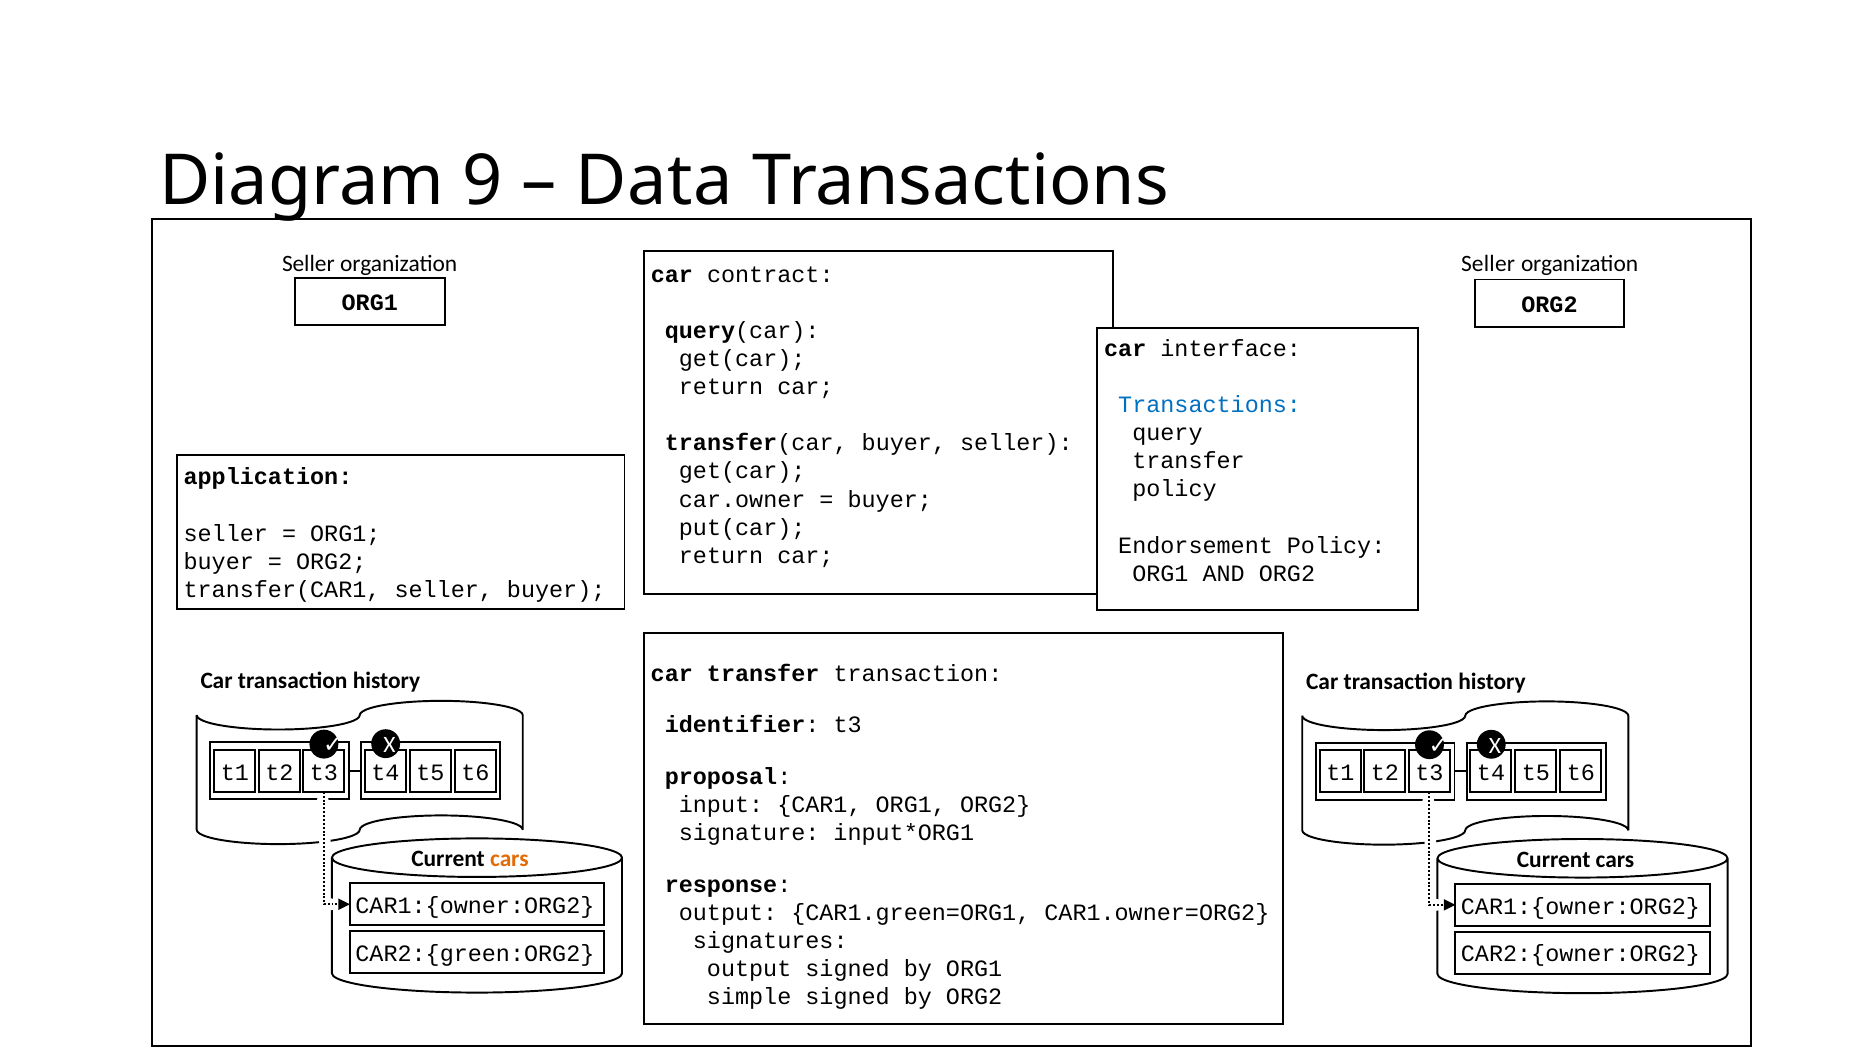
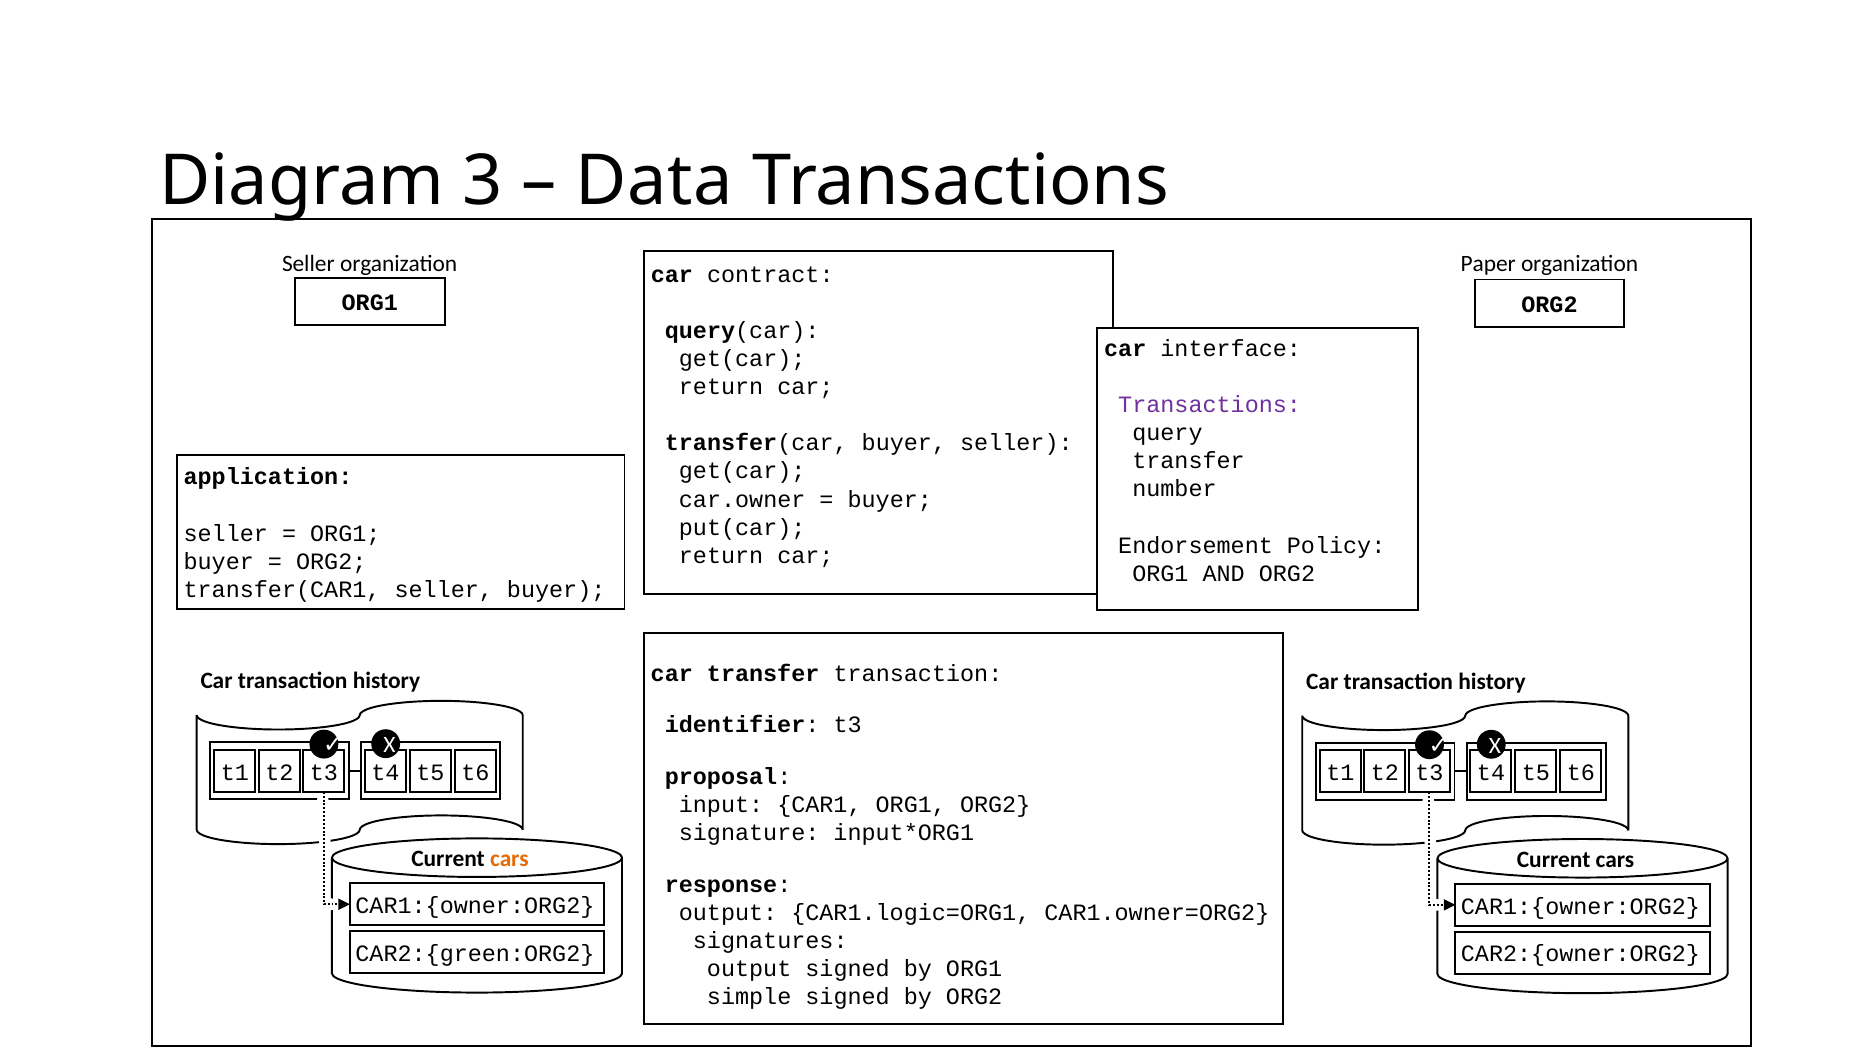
9: 9 -> 3
Seller at (1488, 263): Seller -> Paper
Transactions at (1210, 405) colour: blue -> purple
policy at (1174, 489): policy -> number
CAR1.green=ORG1: CAR1.green=ORG1 -> CAR1.logic=ORG1
